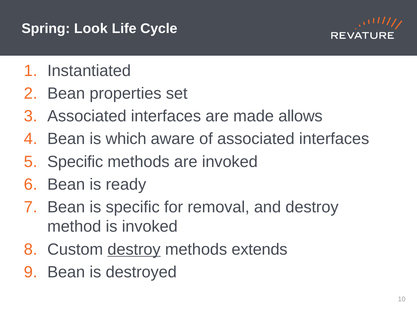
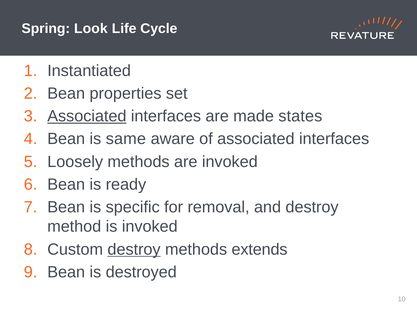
Associated at (87, 116) underline: none -> present
allows: allows -> states
which: which -> same
Specific at (75, 162): Specific -> Loosely
